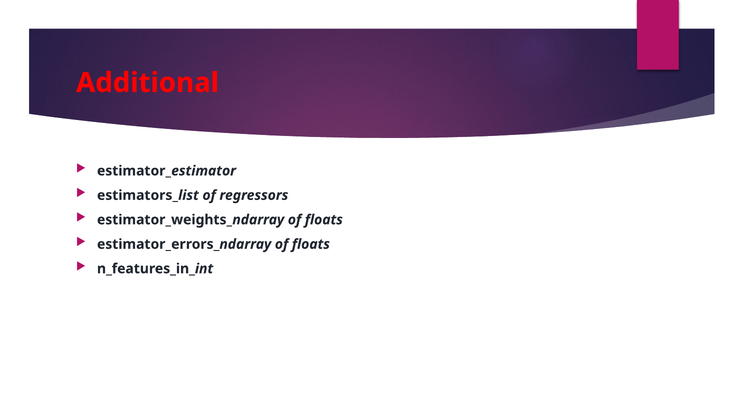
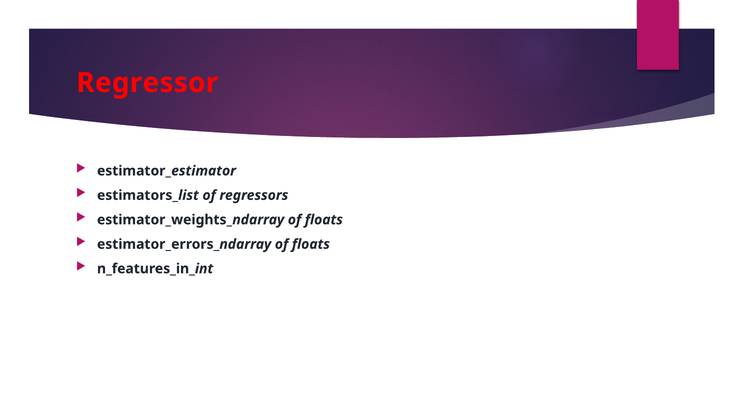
Additional: Additional -> Regressor
